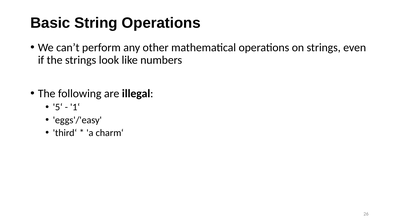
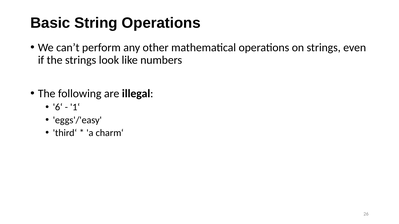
5‘: 5‘ -> 6‘
